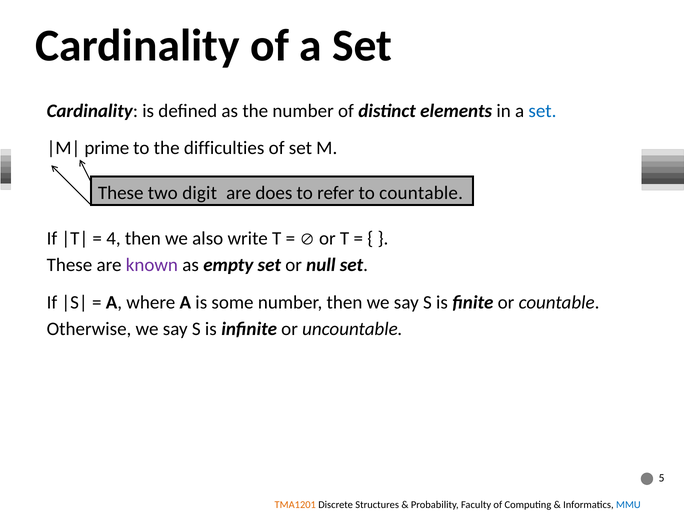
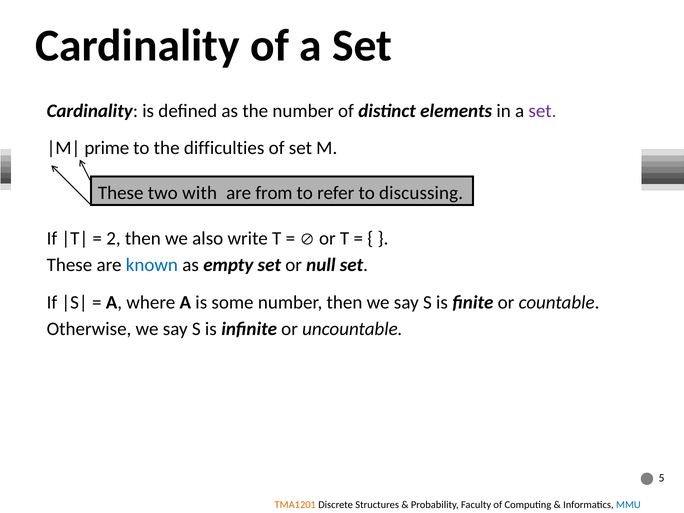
set at (542, 111) colour: blue -> purple
digit: digit -> with
does: does -> from
to countable: countable -> discussing
4: 4 -> 2
known colour: purple -> blue
